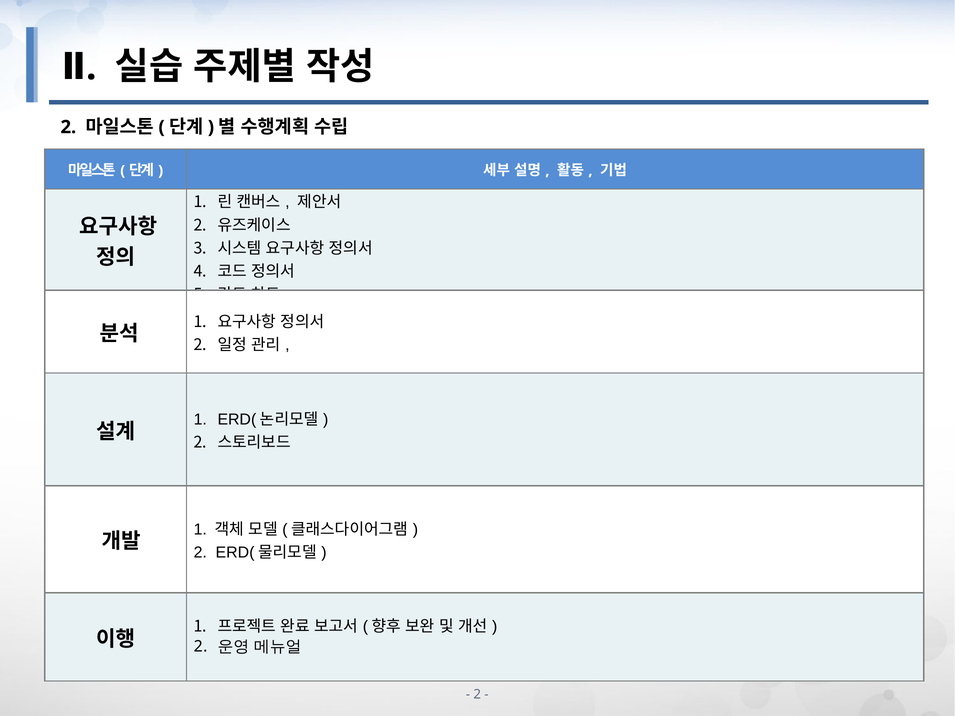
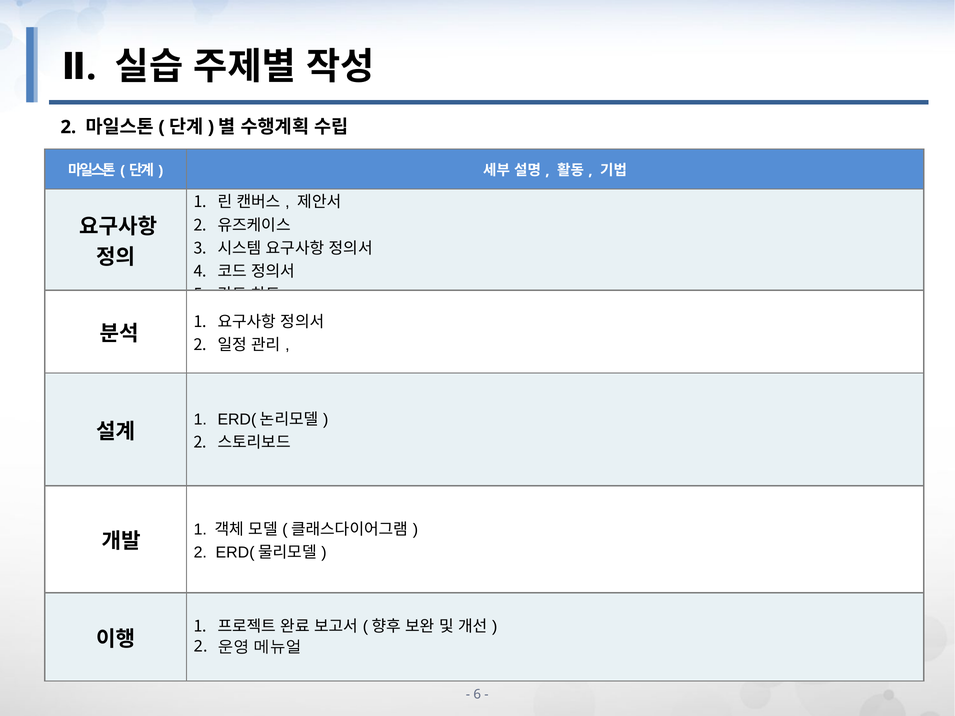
2 at (477, 695): 2 -> 6
